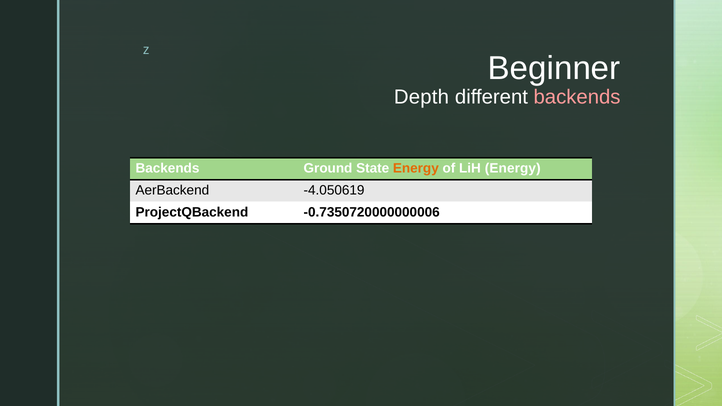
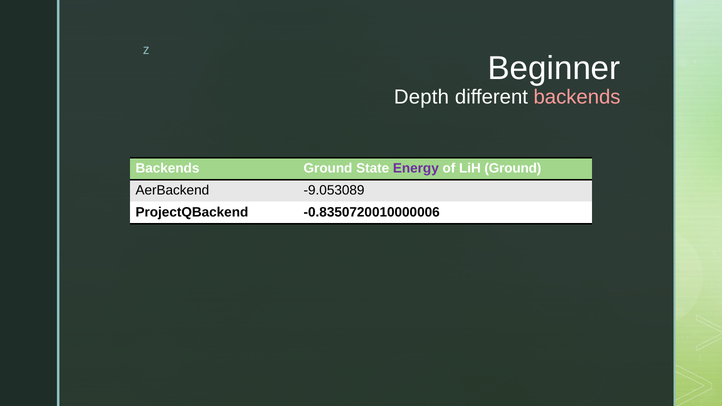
Energy at (416, 168) colour: orange -> purple
LiH Energy: Energy -> Ground
-4.050619: -4.050619 -> -9.053089
-0.7350720000000006: -0.7350720000000006 -> -0.8350720010000006
